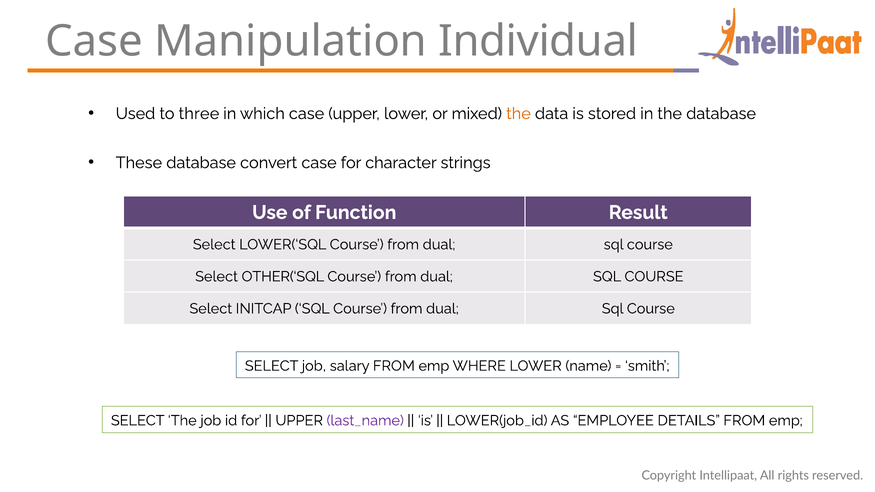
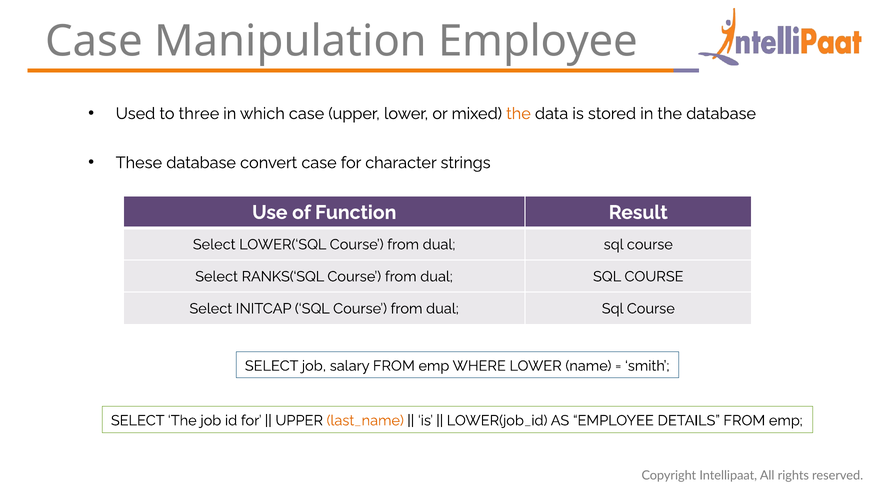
Manipulation Individual: Individual -> Employee
OTHER(‘SQL: OTHER(‘SQL -> RANKS(‘SQL
last_name colour: purple -> orange
